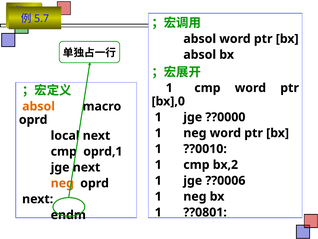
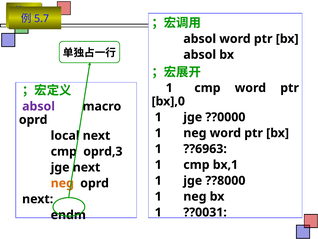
absol at (39, 106) colour: orange -> purple
??0010: ??0010 -> ??6963
oprd,1: oprd,1 -> oprd,3
bx,2: bx,2 -> bx,1
??0006: ??0006 -> ??8000
??0801: ??0801 -> ??0031
